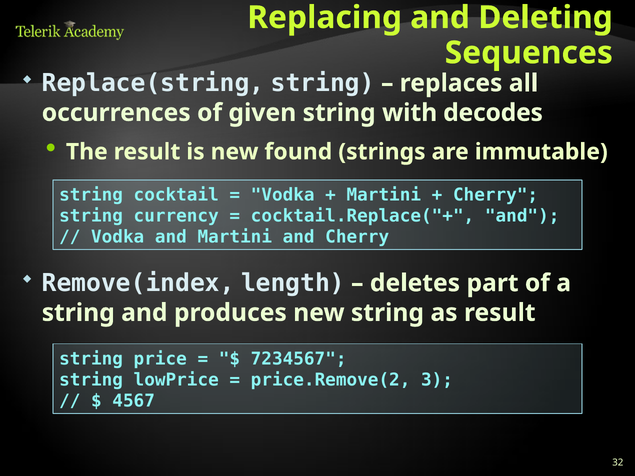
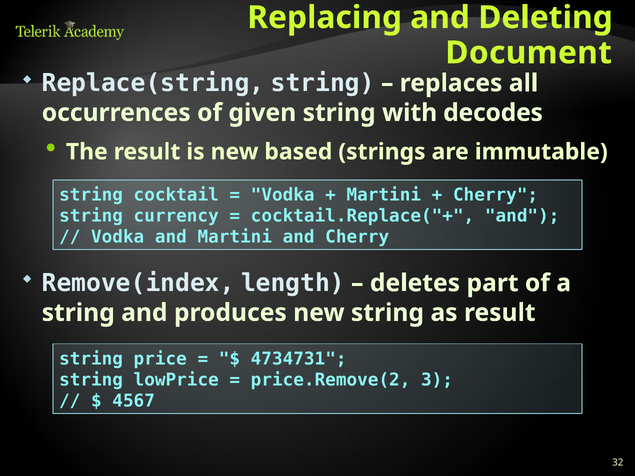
Sequences: Sequences -> Document
found: found -> based
7234567: 7234567 -> 4734731
